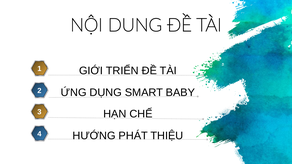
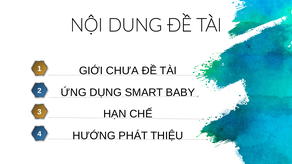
TRIỂN: TRIỂN -> CHƯA
